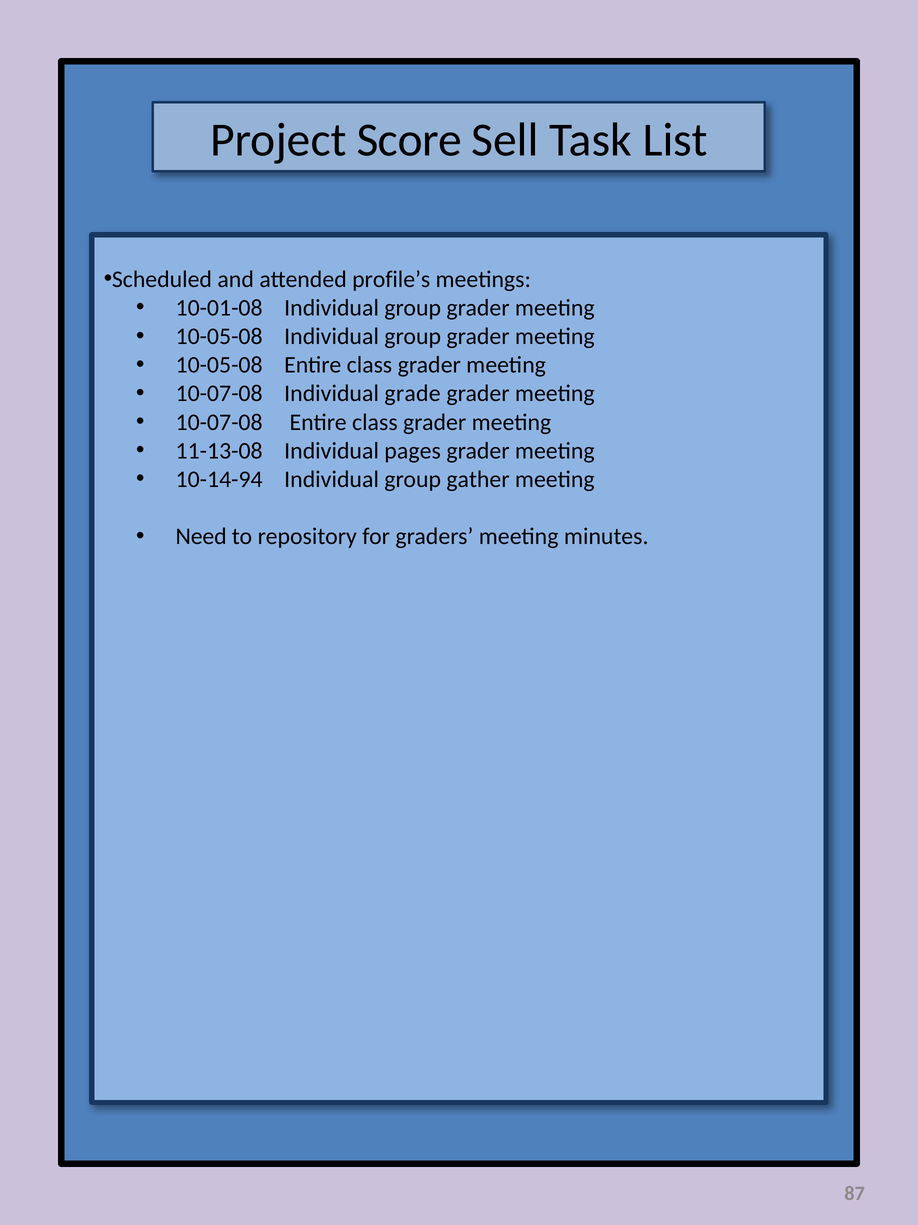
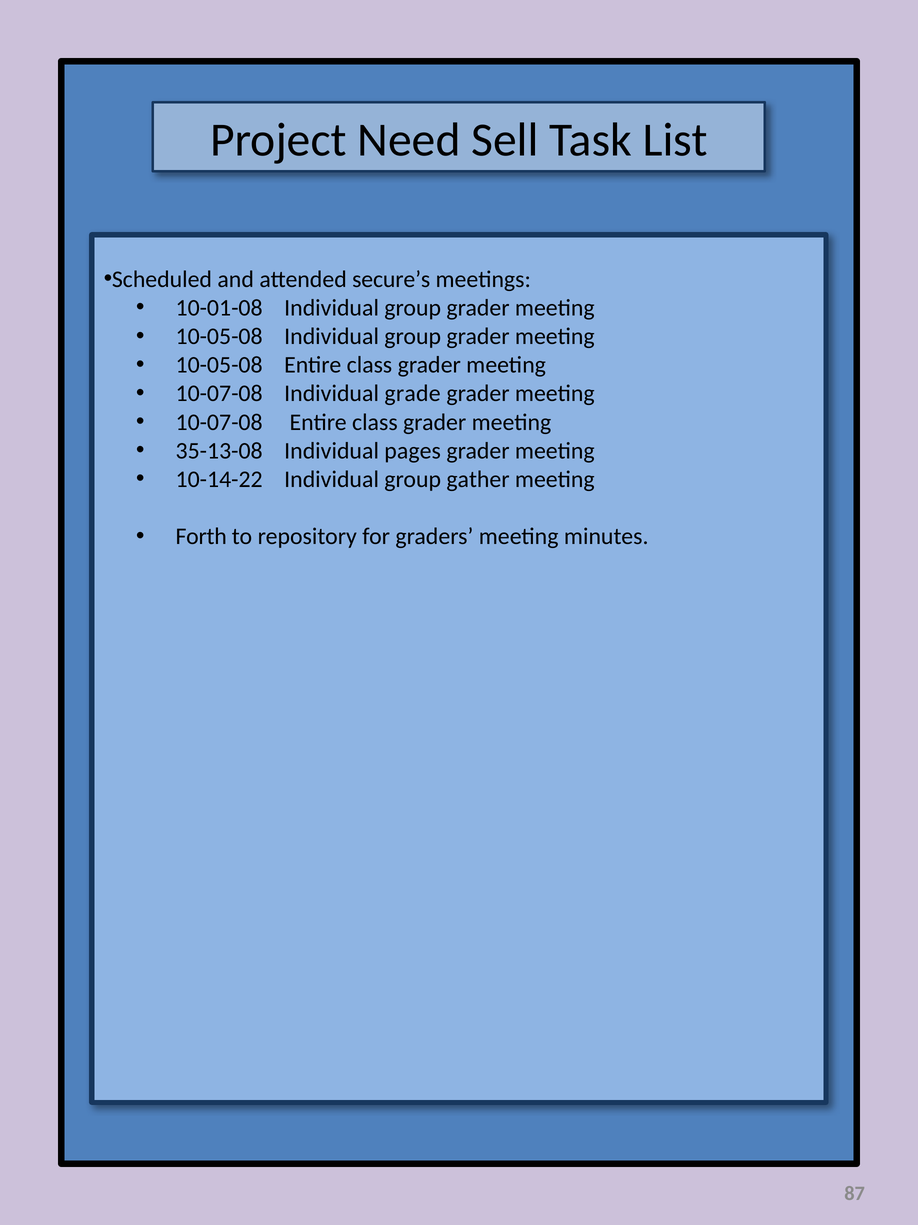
Score: Score -> Need
profile’s: profile’s -> secure’s
11-13-08: 11-13-08 -> 35-13-08
10-14-94: 10-14-94 -> 10-14-22
Need: Need -> Forth
